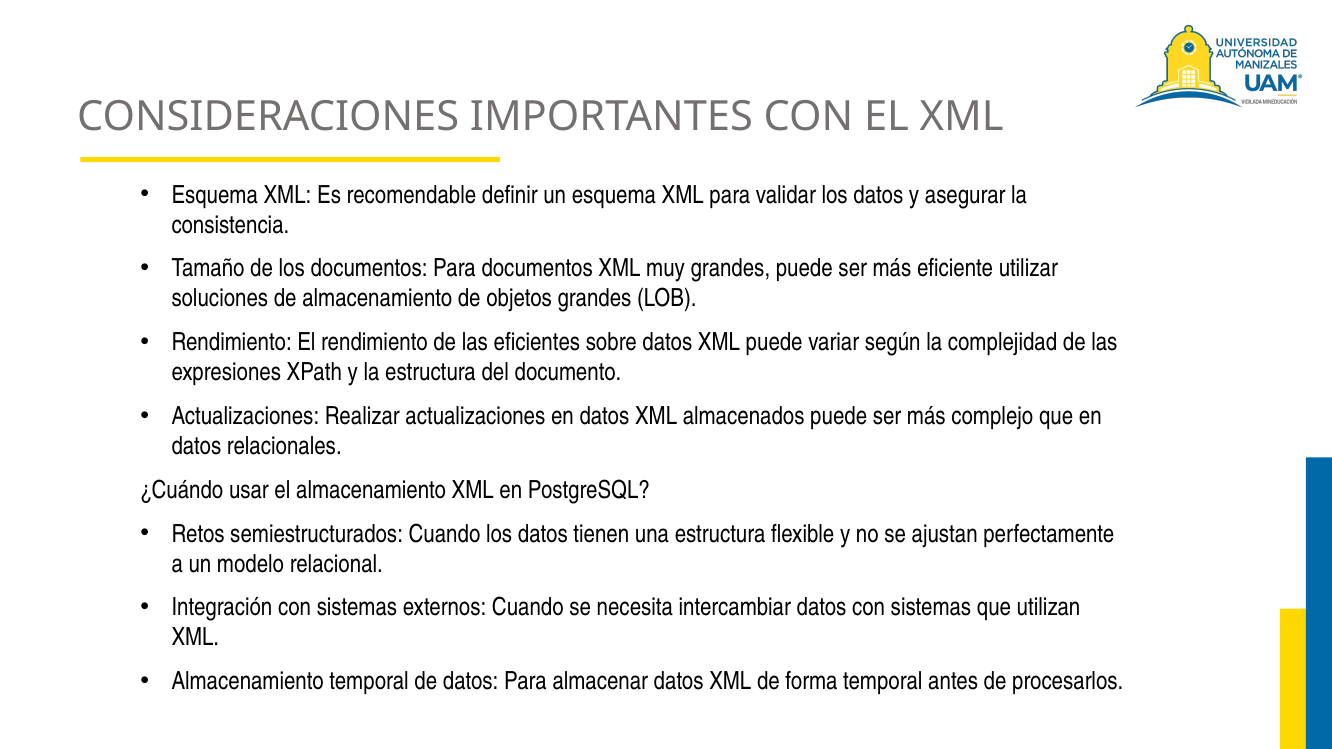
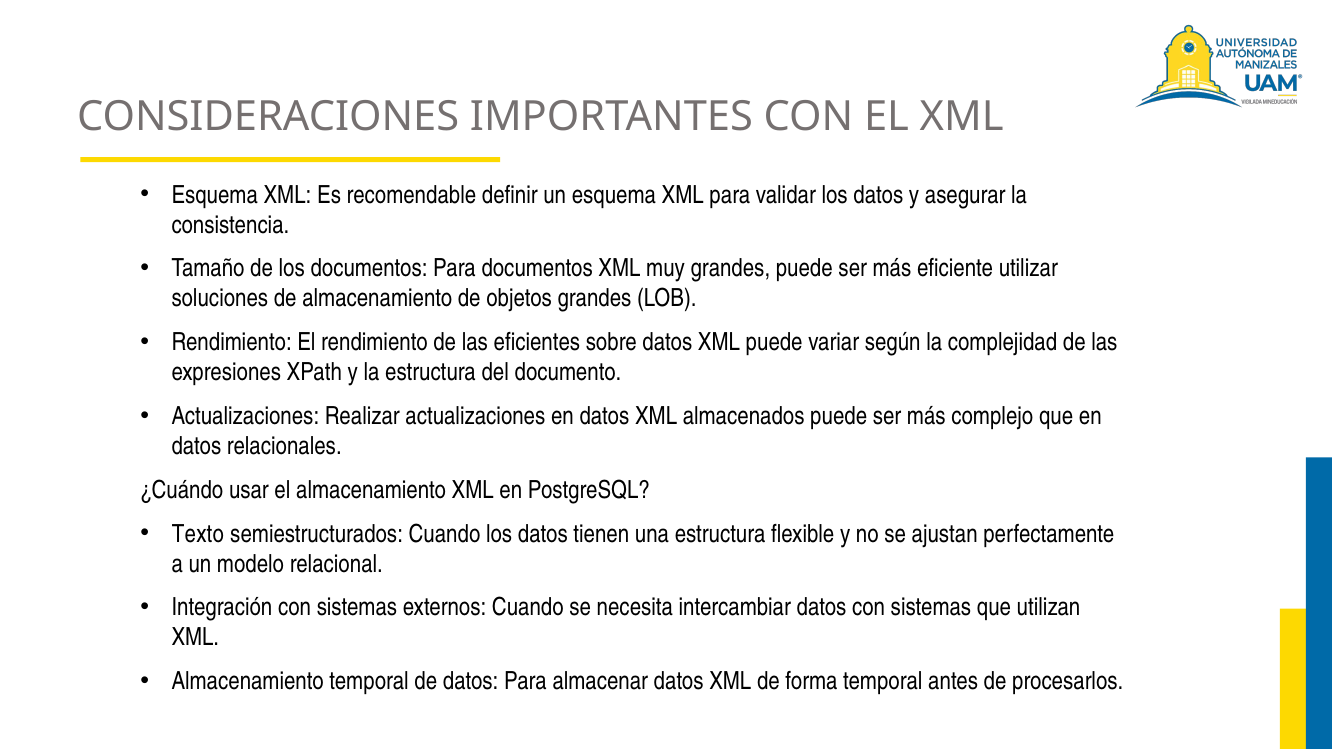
Retos: Retos -> Texto
